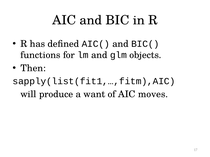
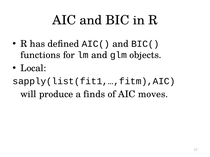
Then: Then -> Local
want: want -> finds
